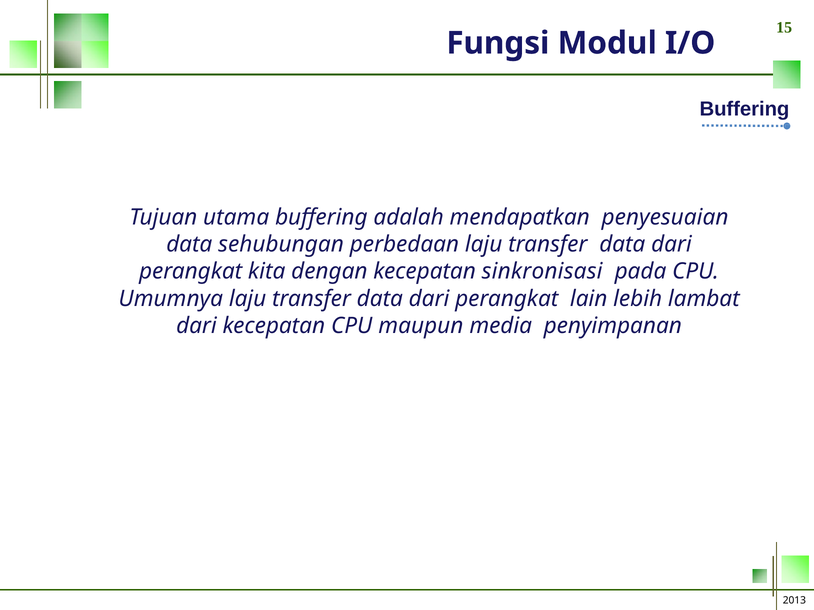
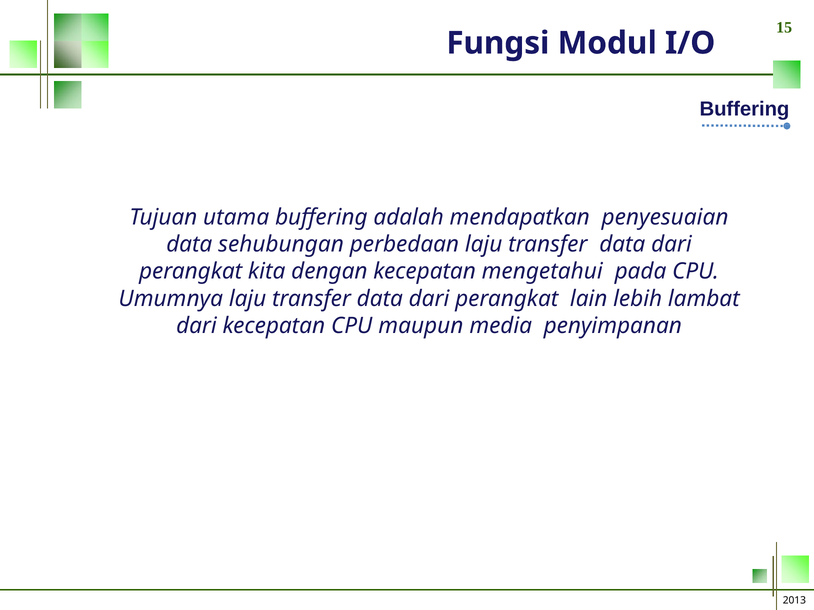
sinkronisasi: sinkronisasi -> mengetahui
